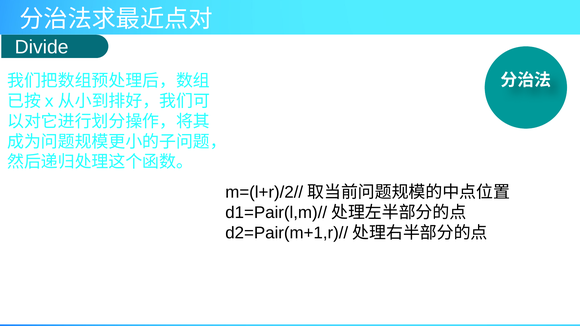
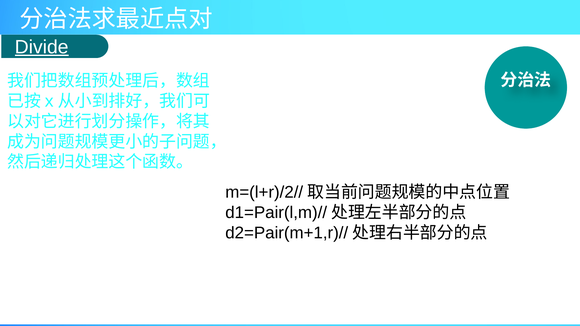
Divide underline: none -> present
